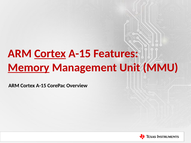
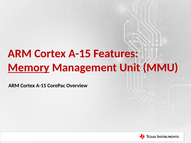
Cortex at (50, 54) underline: present -> none
